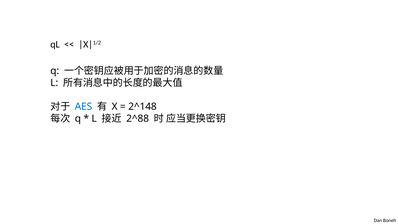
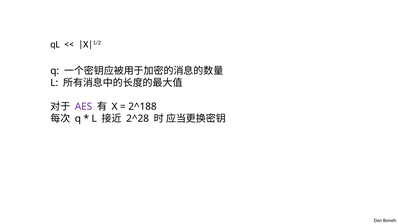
AES colour: blue -> purple
2^148: 2^148 -> 2^188
2^88: 2^88 -> 2^28
